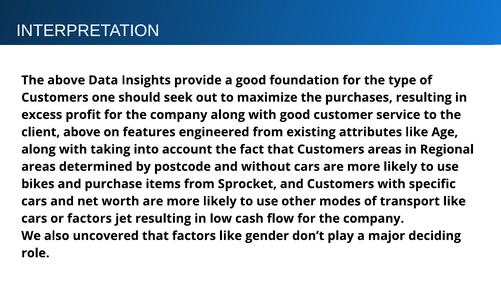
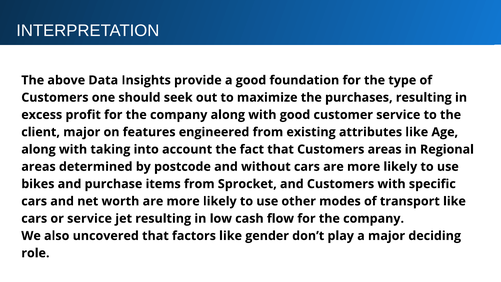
client above: above -> major
or factors: factors -> service
